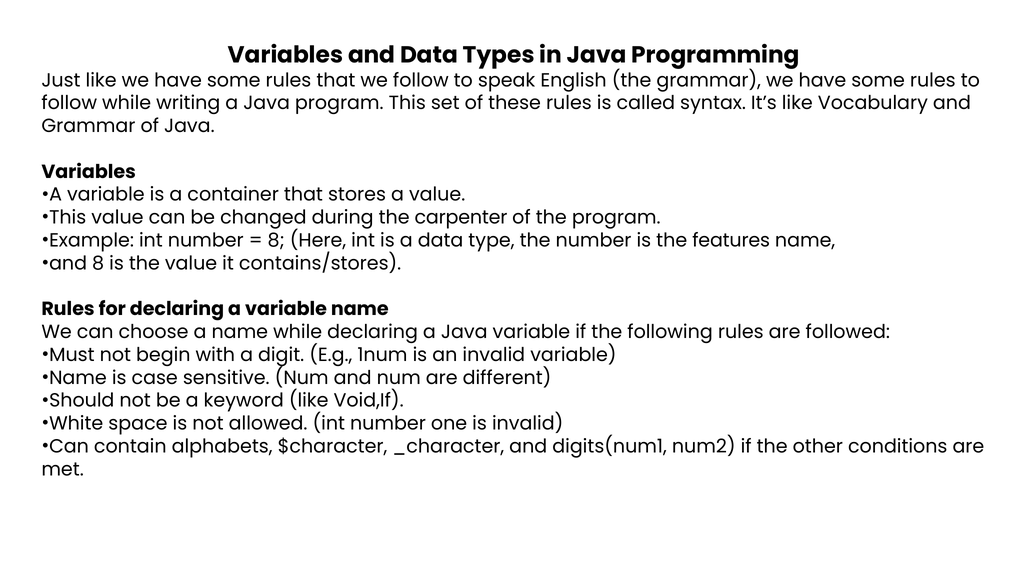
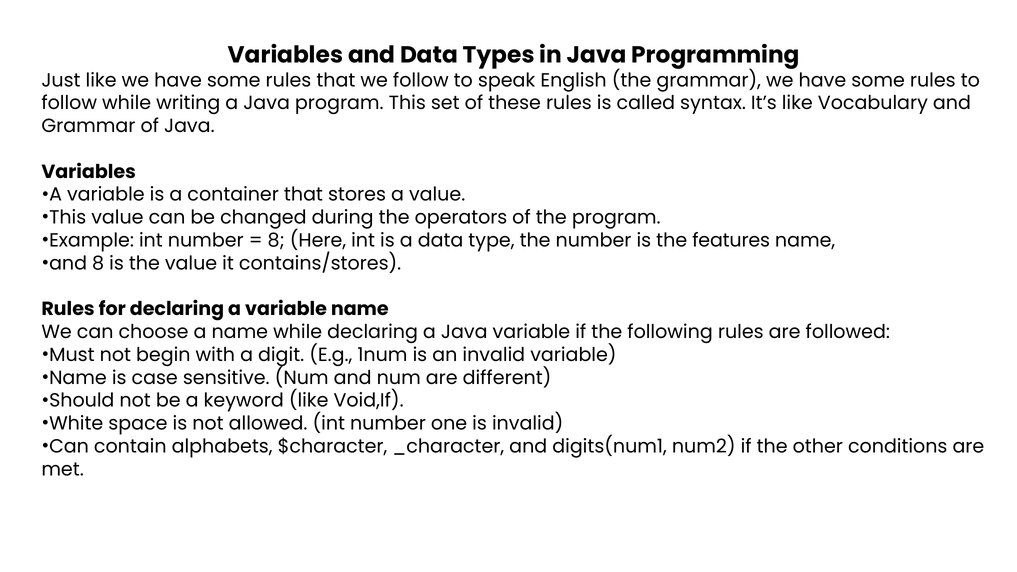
carpenter: carpenter -> operators
